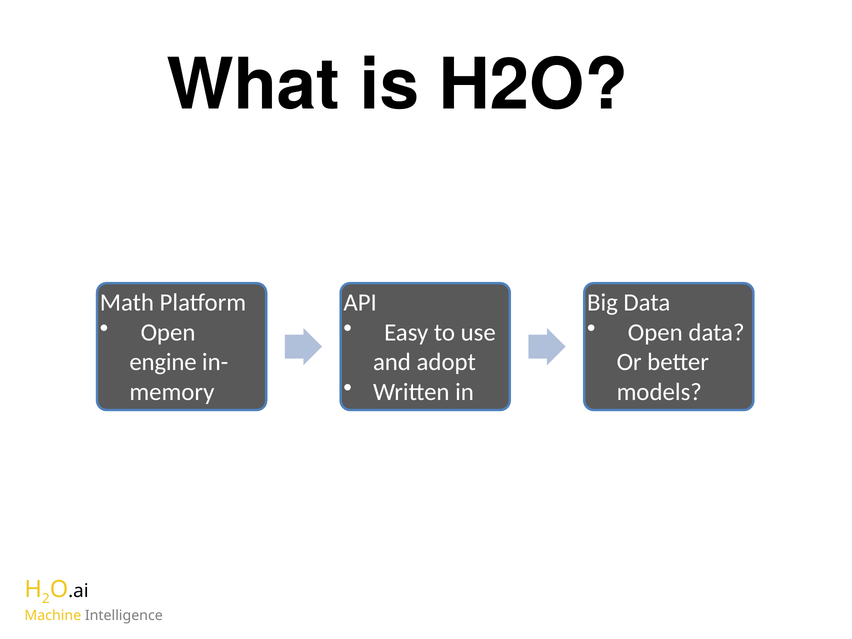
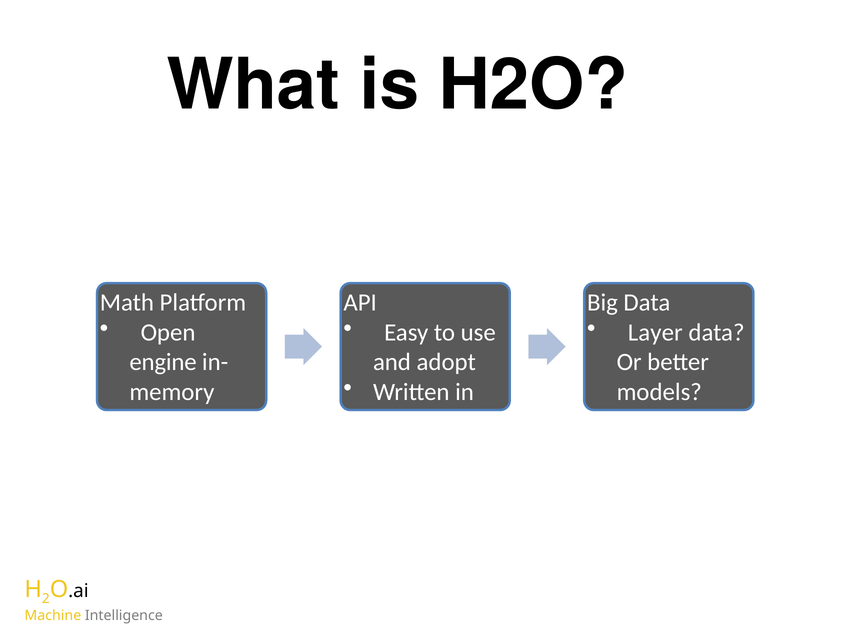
Open at (655, 332): Open -> Layer
